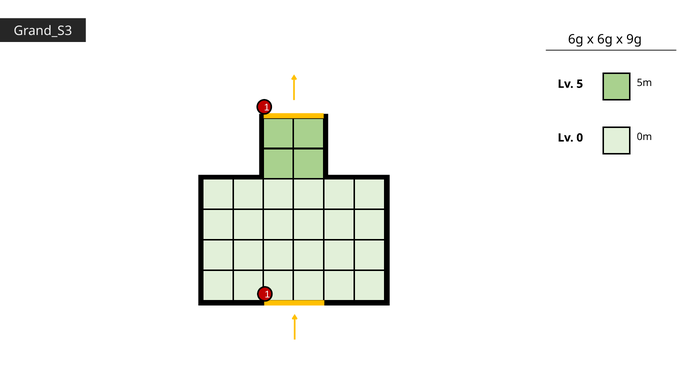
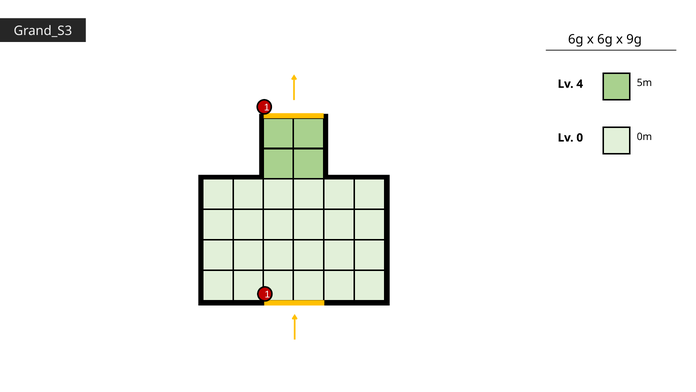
5: 5 -> 4
